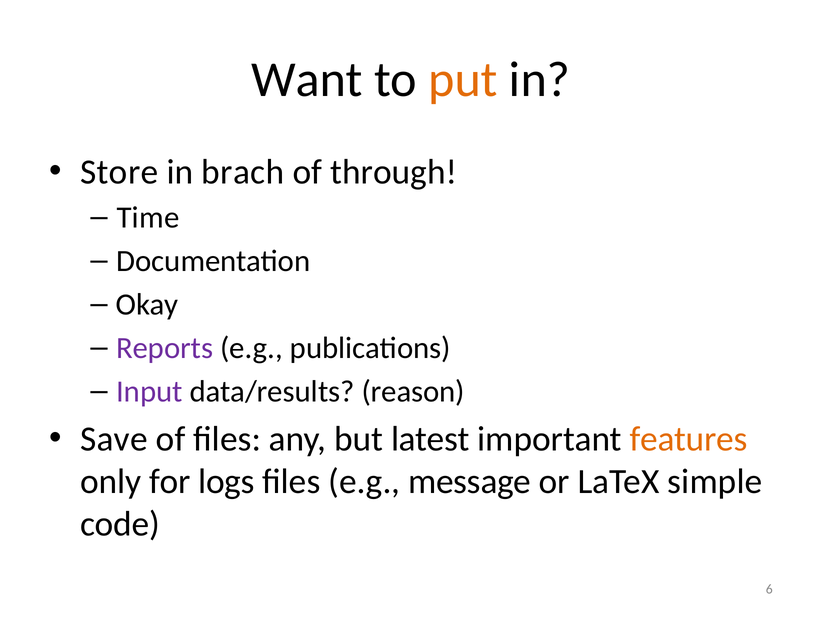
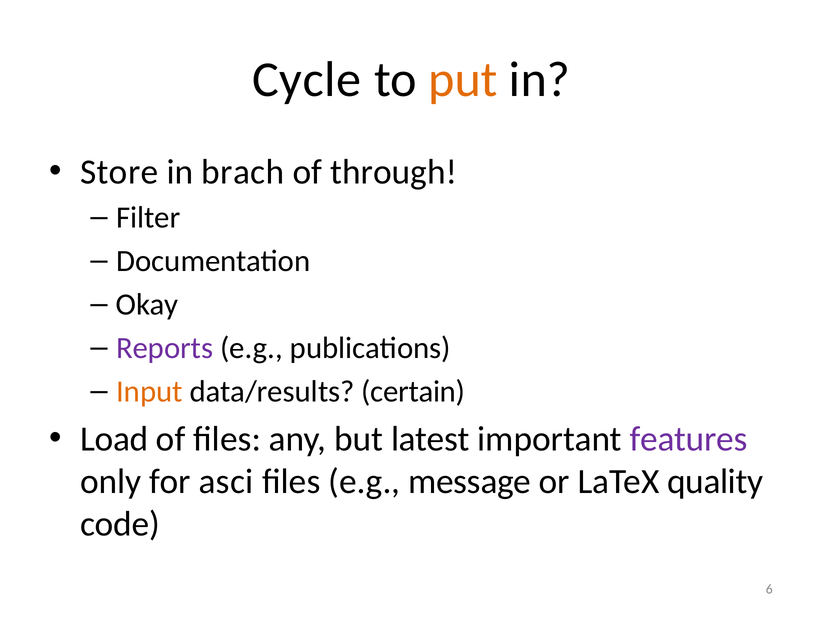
Want: Want -> Cycle
Time: Time -> Filter
Input colour: purple -> orange
reason: reason -> certain
Save: Save -> Load
features colour: orange -> purple
logs: logs -> asci
simple: simple -> quality
